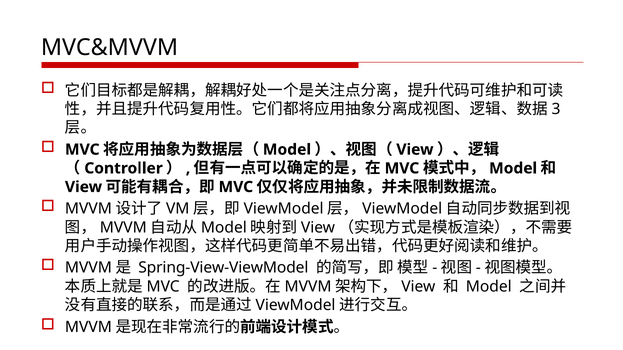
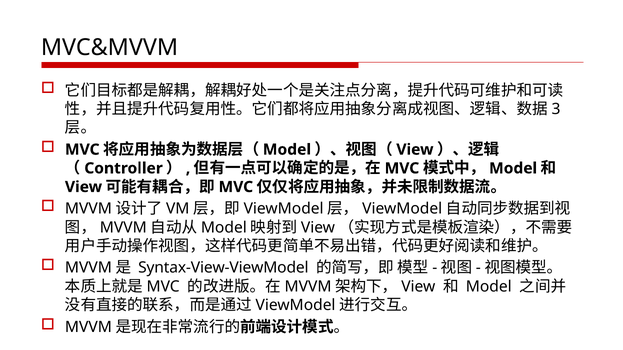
Spring-View-ViewModel: Spring-View-ViewModel -> Syntax-View-ViewModel
